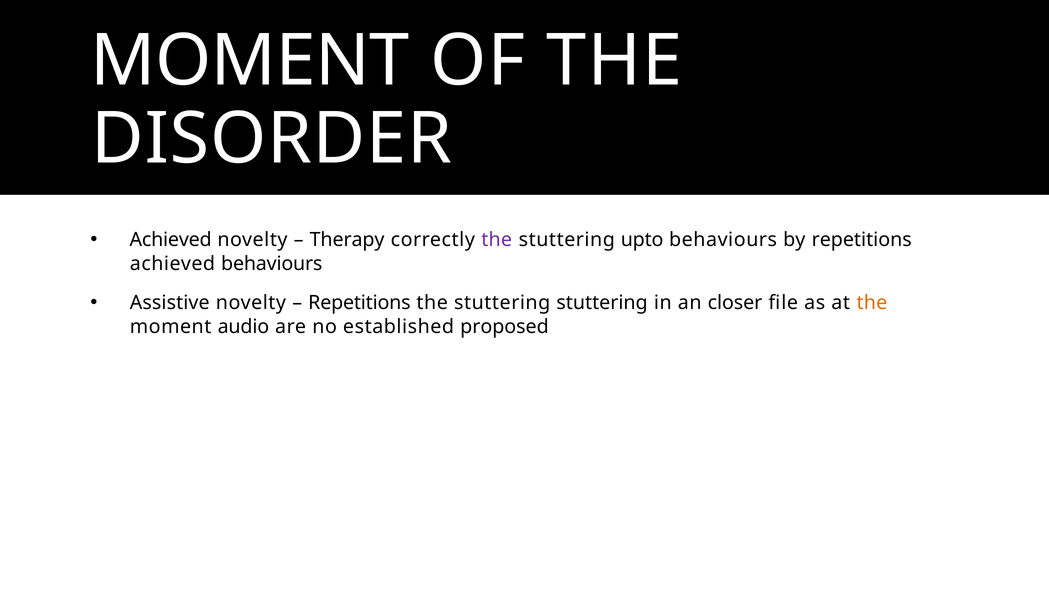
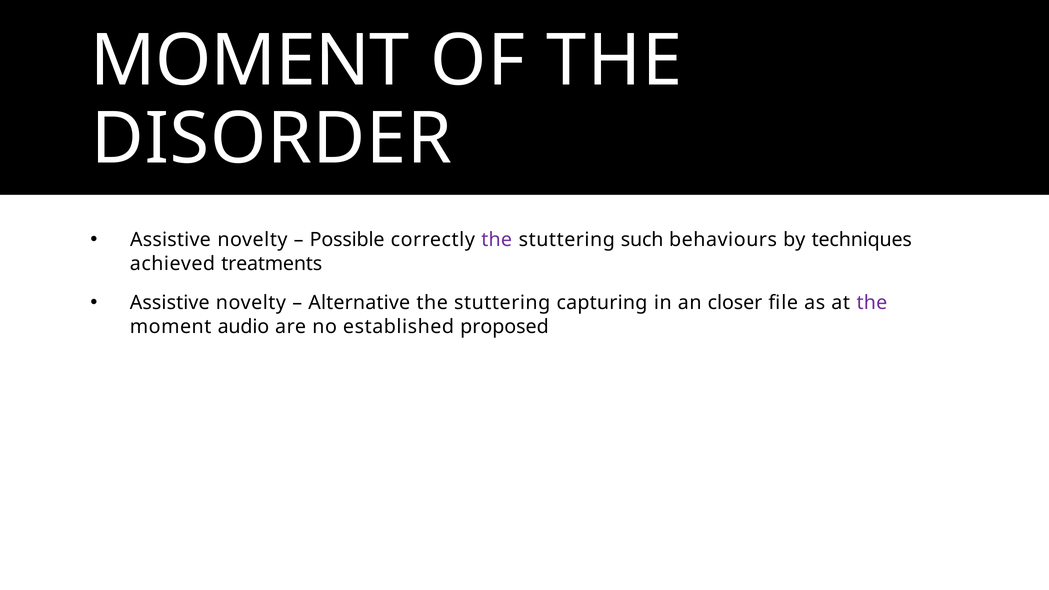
Achieved at (171, 240): Achieved -> Assistive
Therapy: Therapy -> Possible
upto: upto -> such
by repetitions: repetitions -> techniques
achieved behaviours: behaviours -> treatments
Repetitions at (359, 303): Repetitions -> Alternative
stuttering stuttering: stuttering -> capturing
the at (872, 303) colour: orange -> purple
